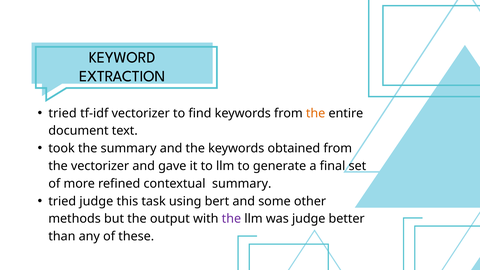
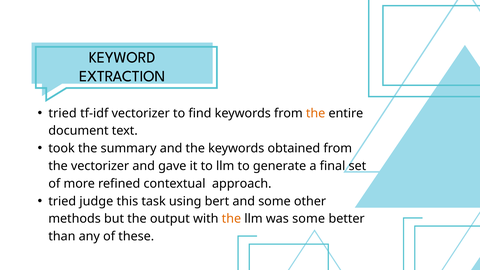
contextual summary: summary -> approach
the at (231, 219) colour: purple -> orange
was judge: judge -> some
